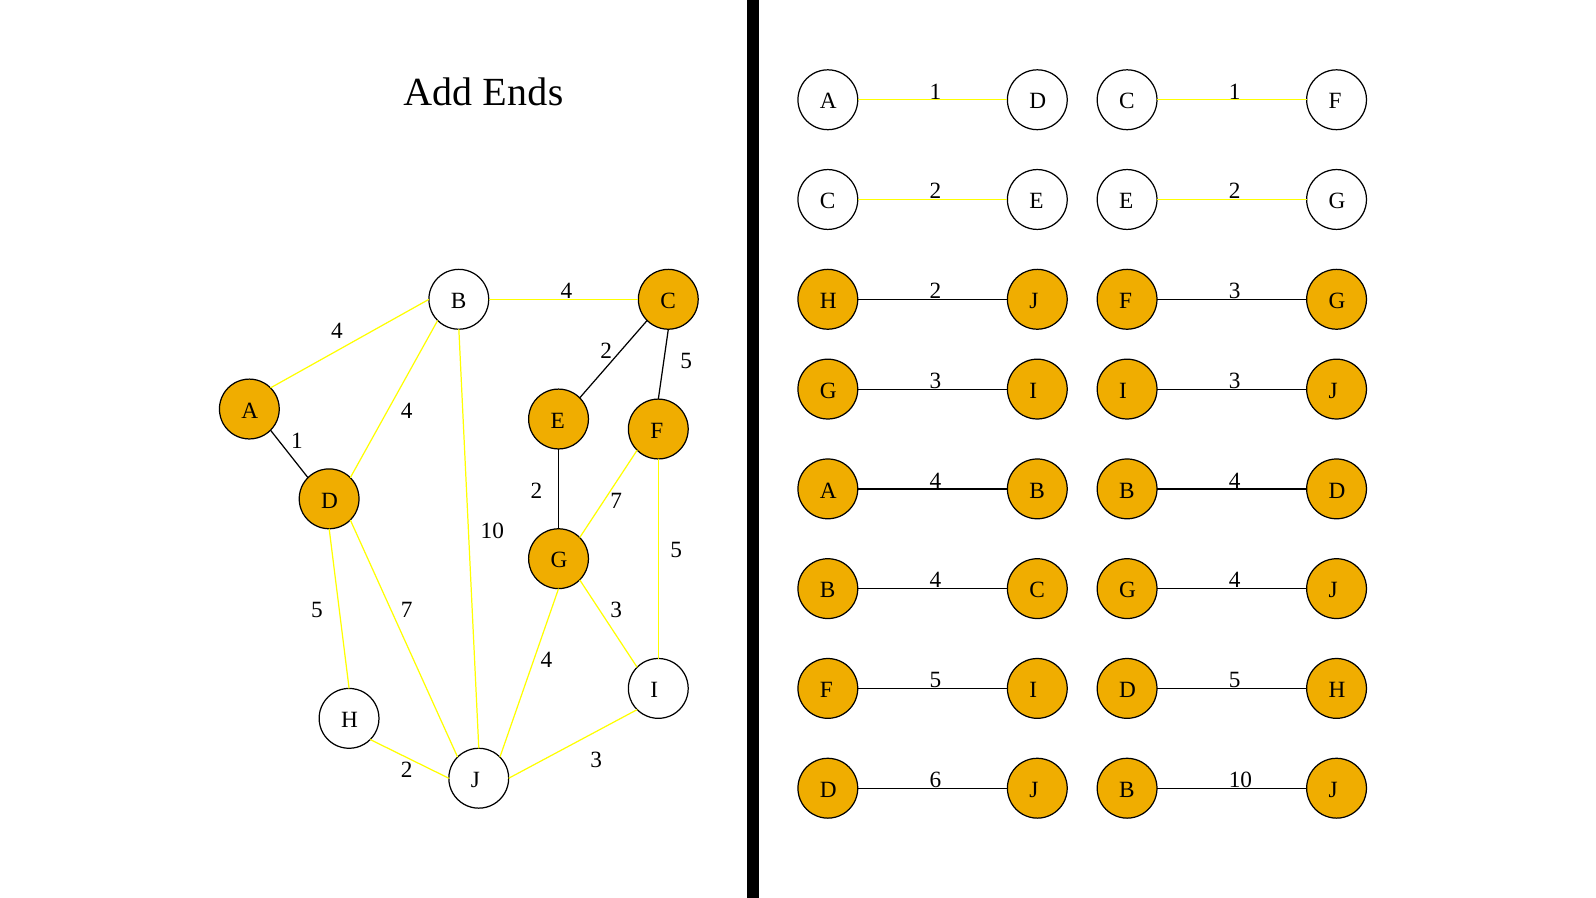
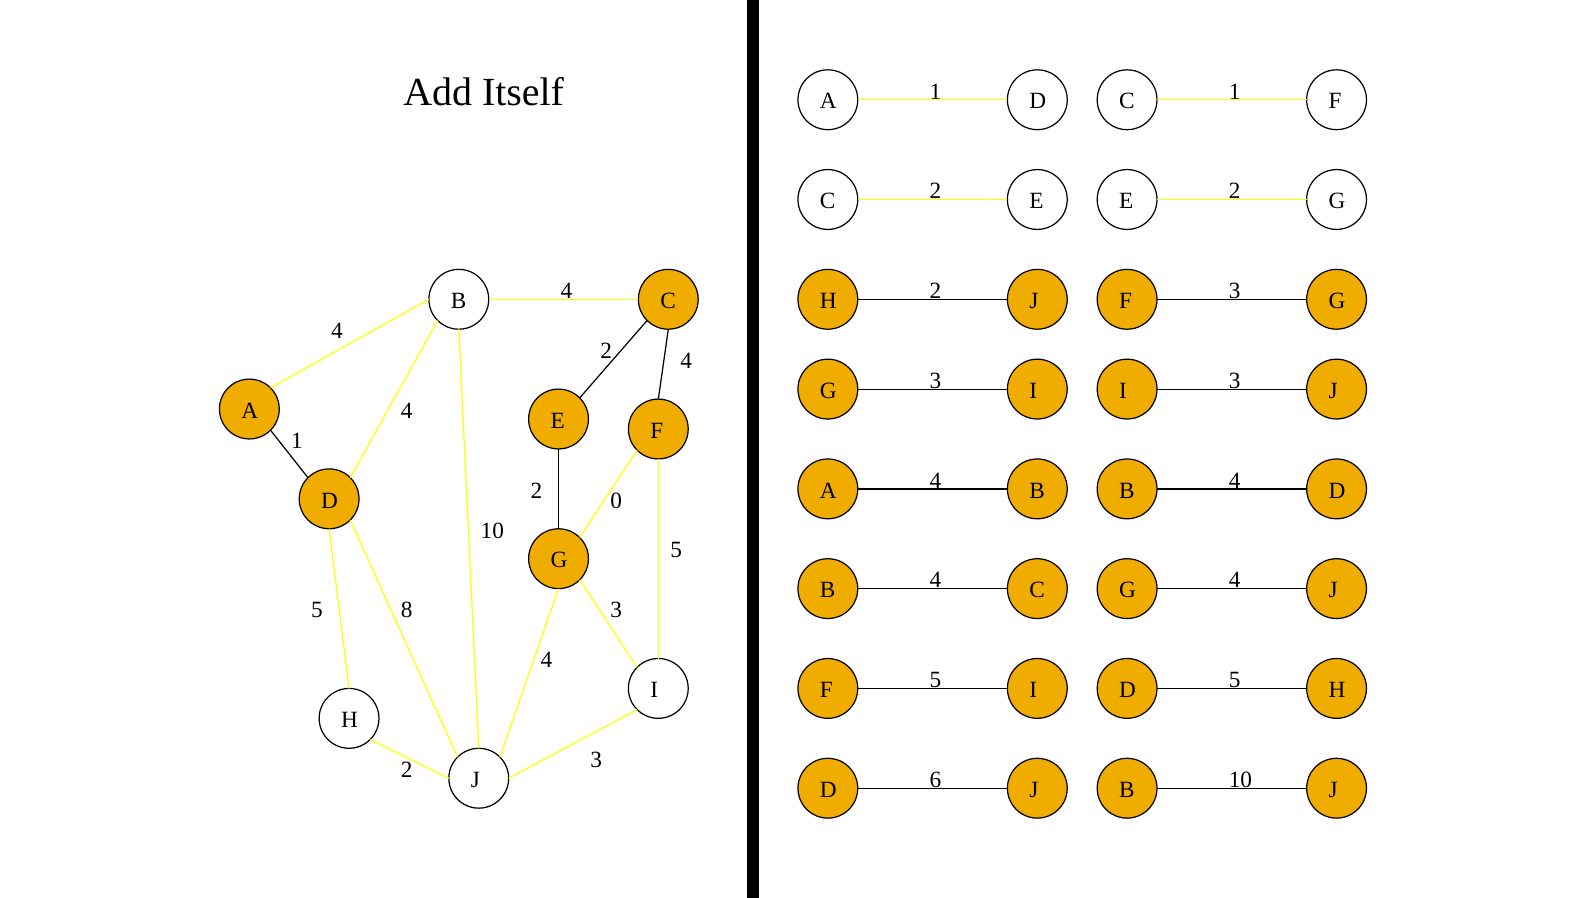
Ends: Ends -> Itself
5 at (686, 361): 5 -> 4
2 7: 7 -> 0
5 7: 7 -> 8
